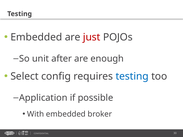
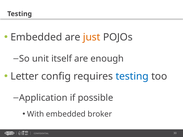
just colour: red -> orange
after: after -> itself
Select: Select -> Letter
